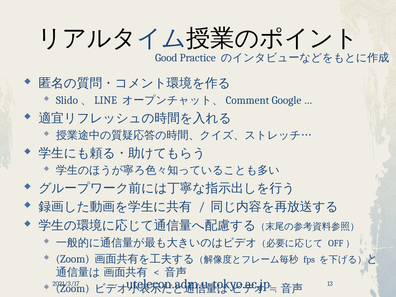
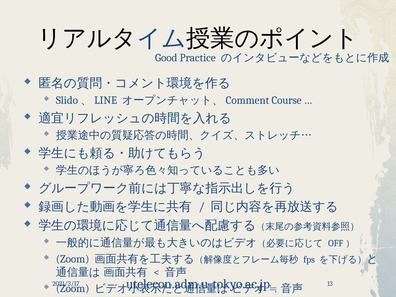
Google: Google -> Course
